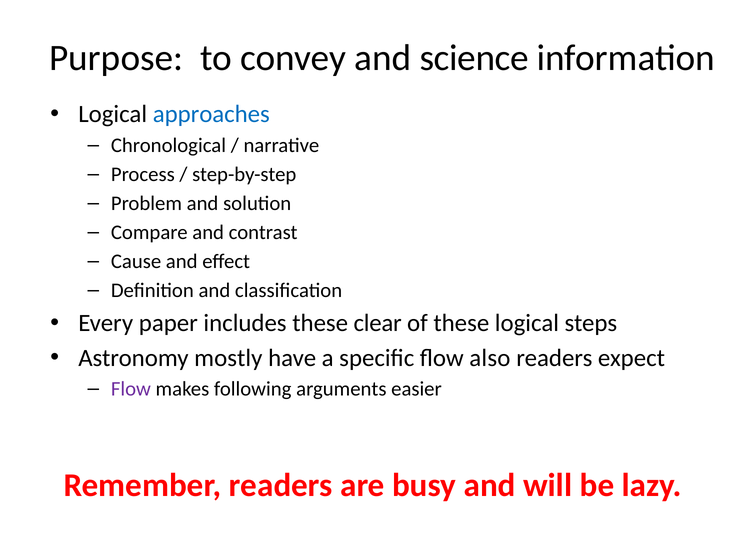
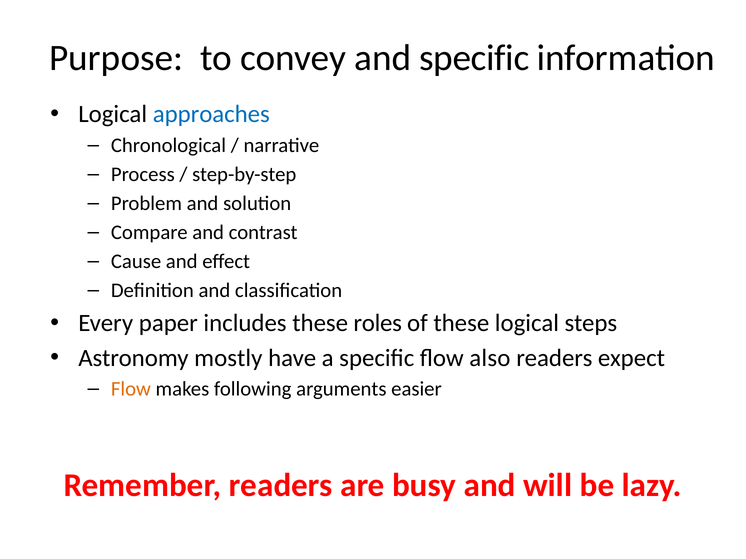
and science: science -> specific
clear: clear -> roles
Flow at (131, 390) colour: purple -> orange
